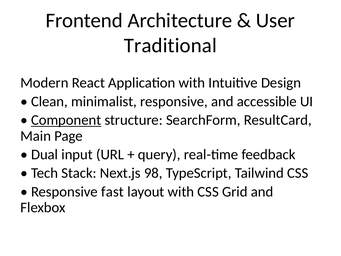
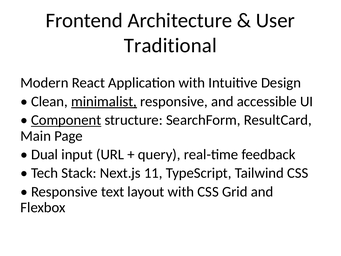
minimalist underline: none -> present
98: 98 -> 11
fast: fast -> text
